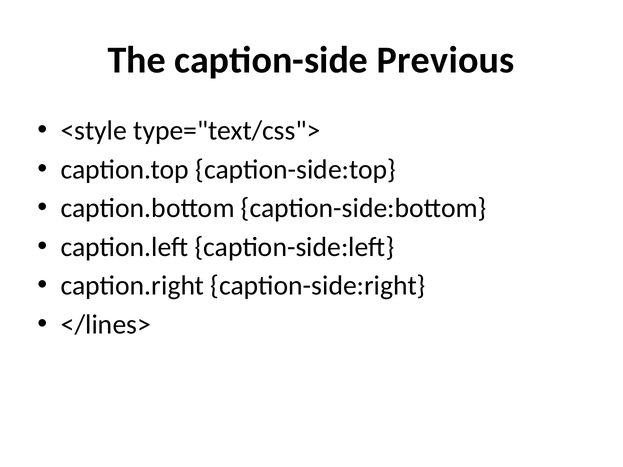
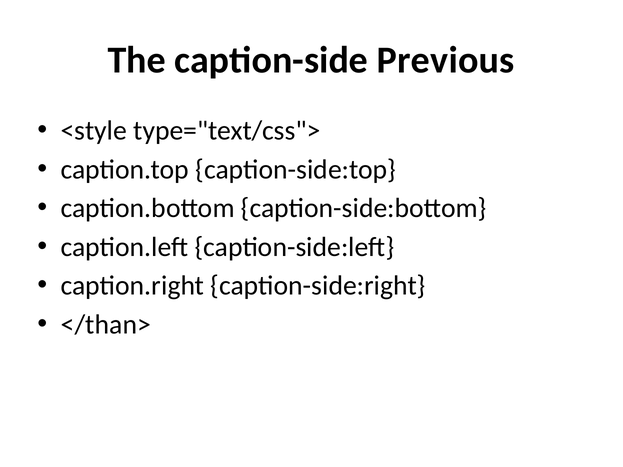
</lines>: </lines> -> </than>
